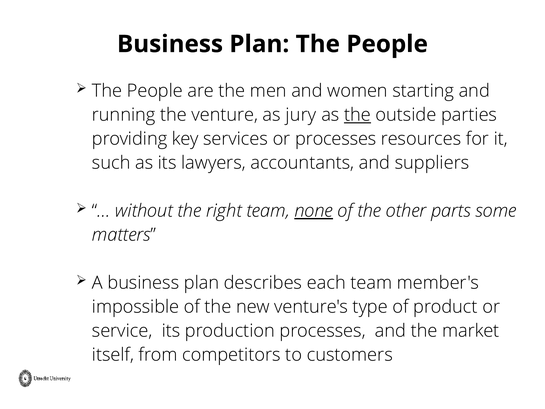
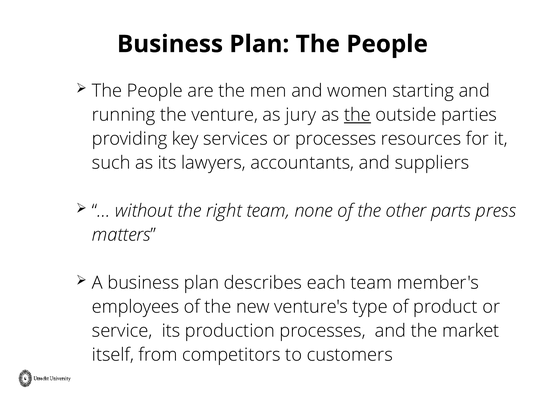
none underline: present -> none
some: some -> press
impossible: impossible -> employees
